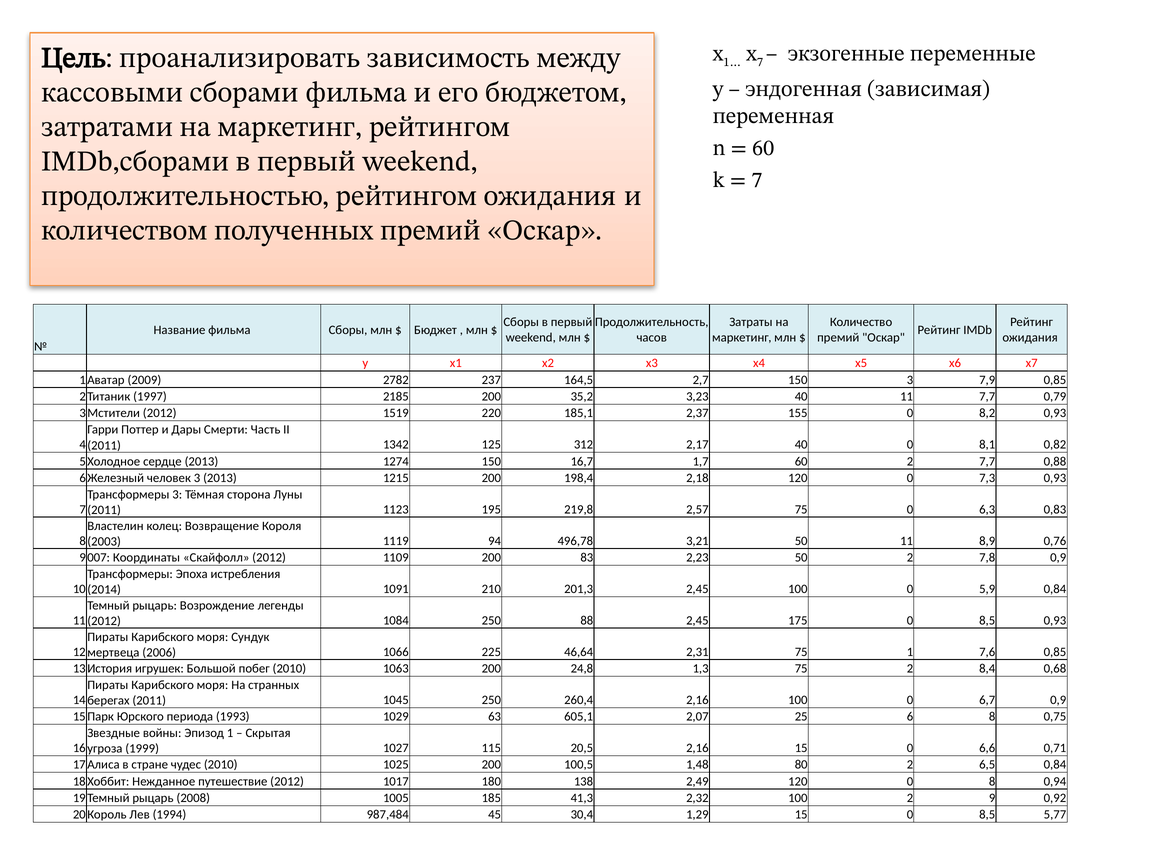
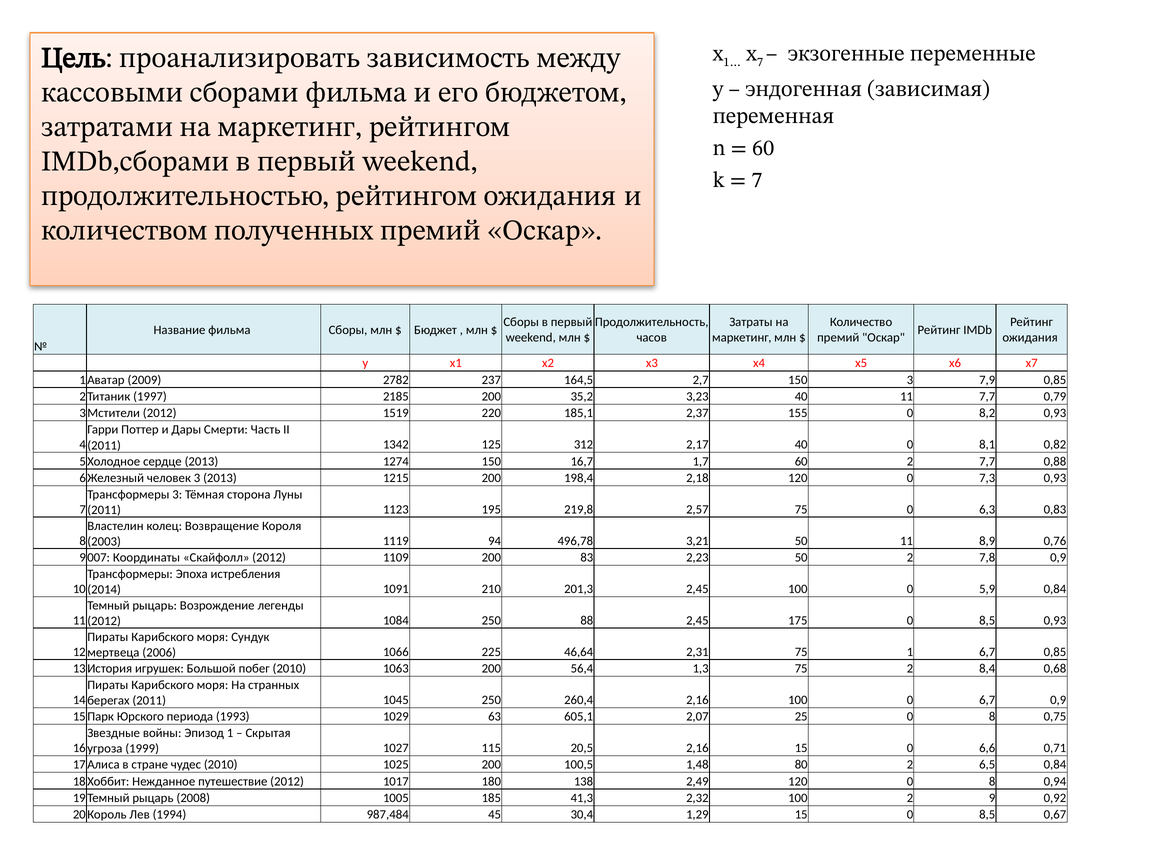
1 7,6: 7,6 -> 6,7
24,8: 24,8 -> 56,4
25 6: 6 -> 0
5,77: 5,77 -> 0,67
